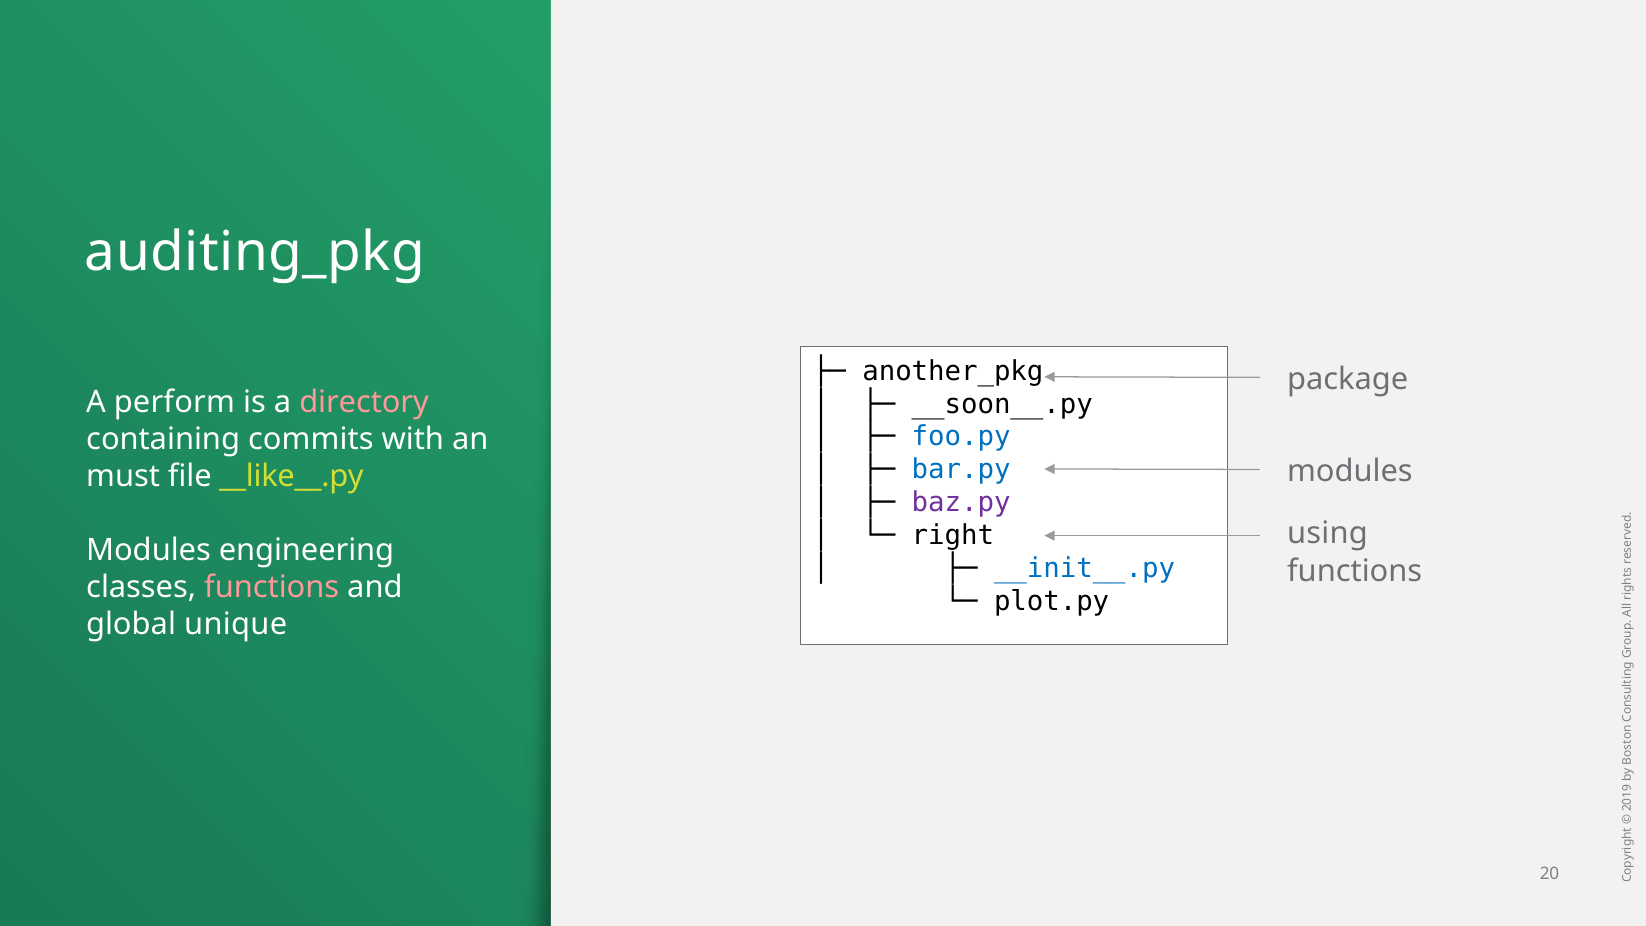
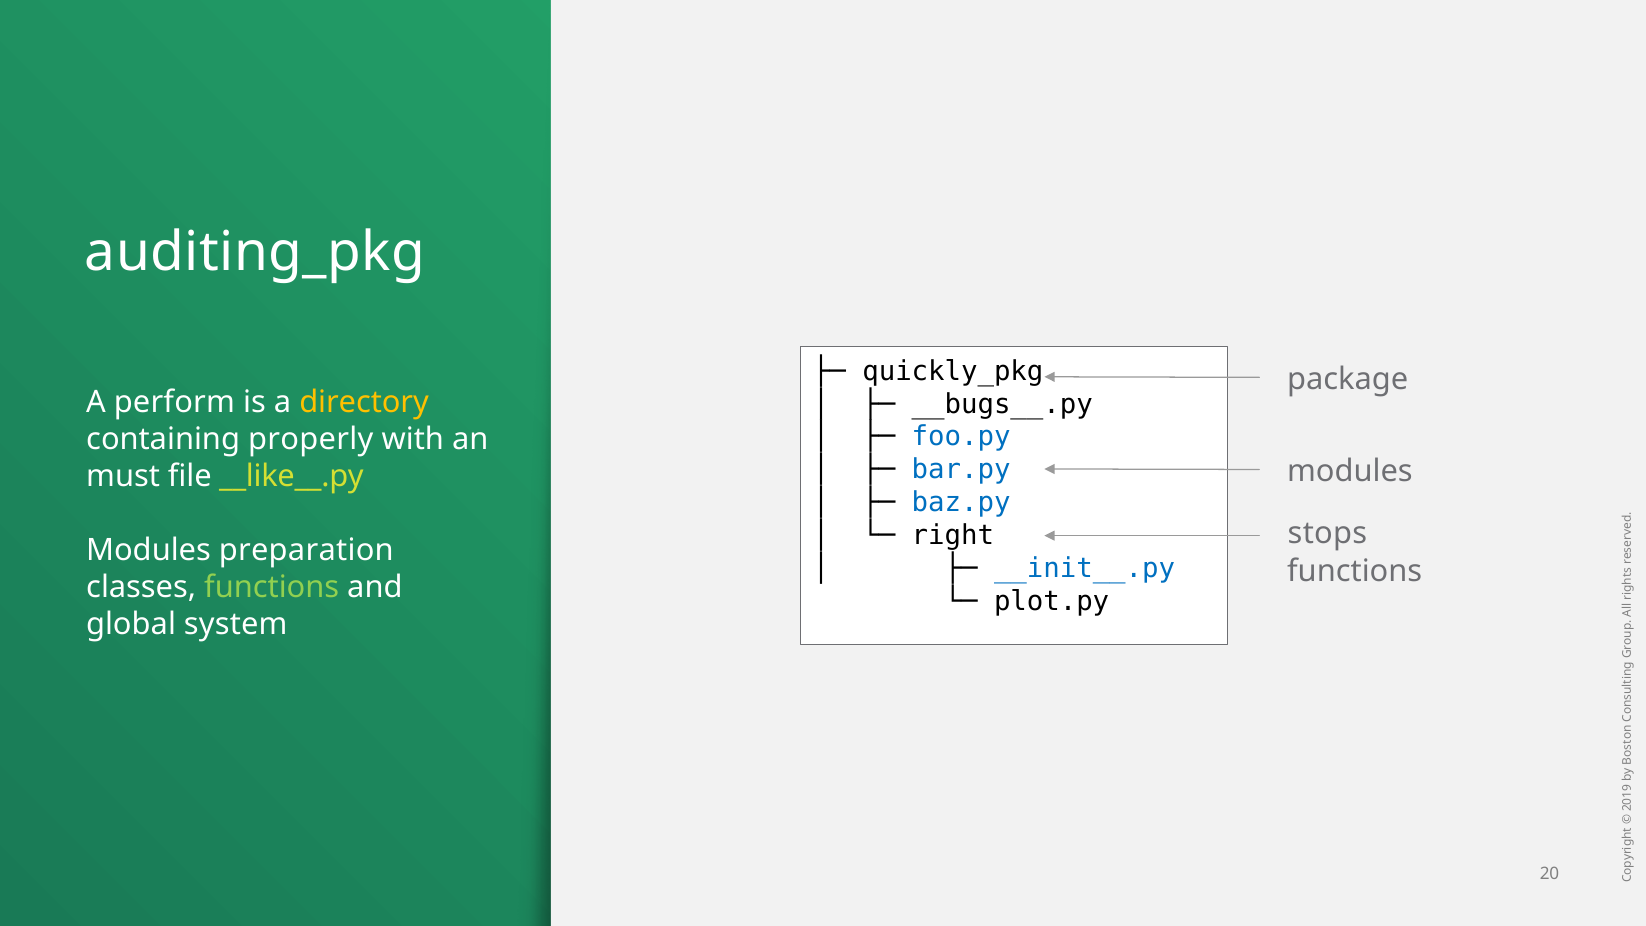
another_pkg: another_pkg -> quickly_pkg
__soon__.py: __soon__.py -> __bugs__.py
directory colour: pink -> yellow
commits: commits -> properly
baz.py colour: purple -> blue
using: using -> stops
engineering: engineering -> preparation
functions at (272, 587) colour: pink -> light green
unique: unique -> system
